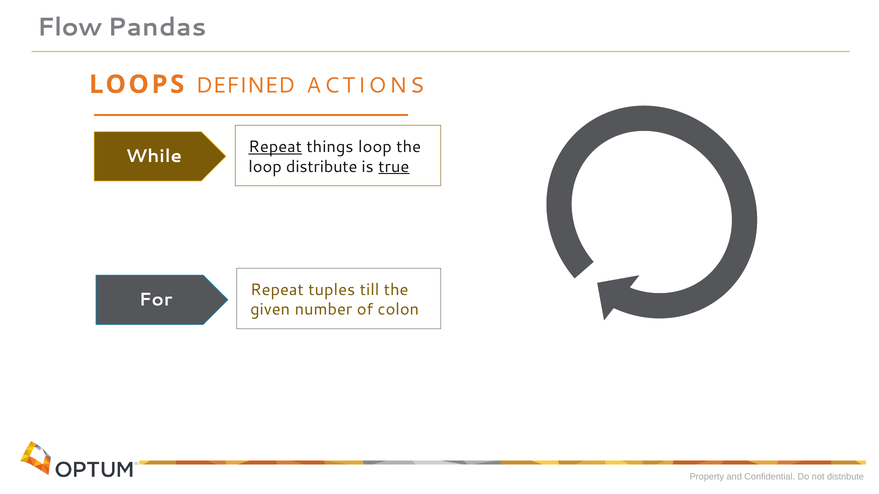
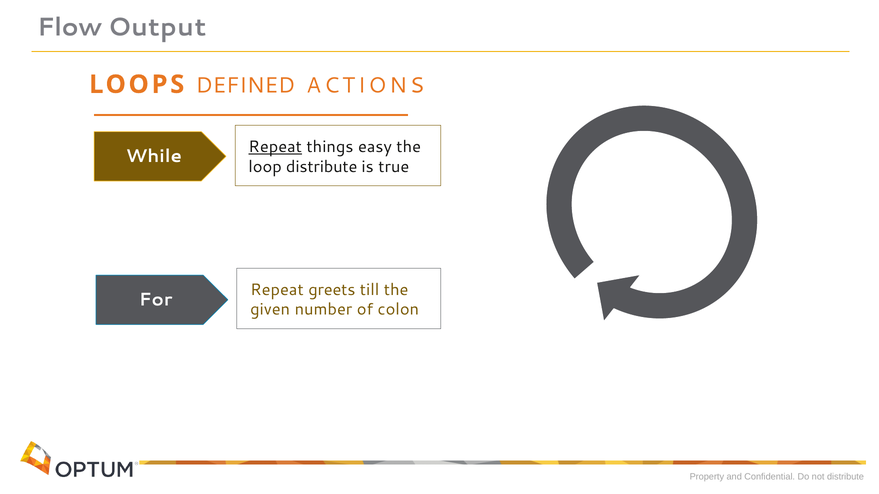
Pandas: Pandas -> Output
things loop: loop -> easy
true underline: present -> none
tuples: tuples -> greets
